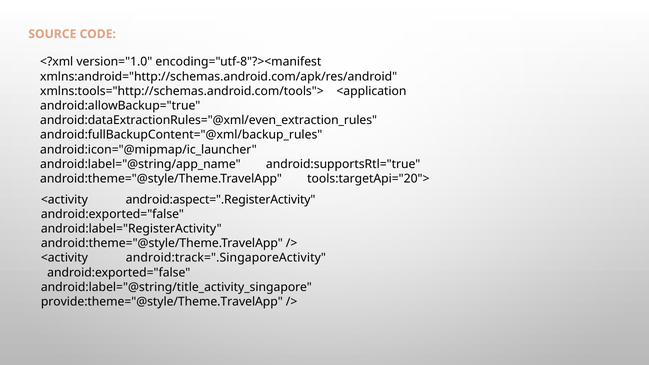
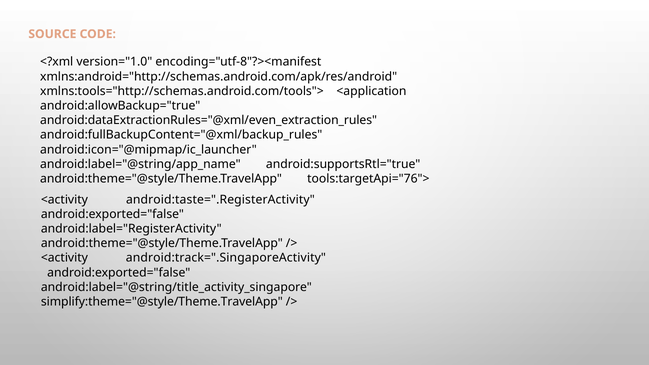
tools:targetApi="20">: tools:targetApi="20"> -> tools:targetApi="76">
android:aspect=".RegisterActivity: android:aspect=".RegisterActivity -> android:taste=".RegisterActivity
provide:theme="@style/Theme.TravelApp: provide:theme="@style/Theme.TravelApp -> simplify:theme="@style/Theme.TravelApp
